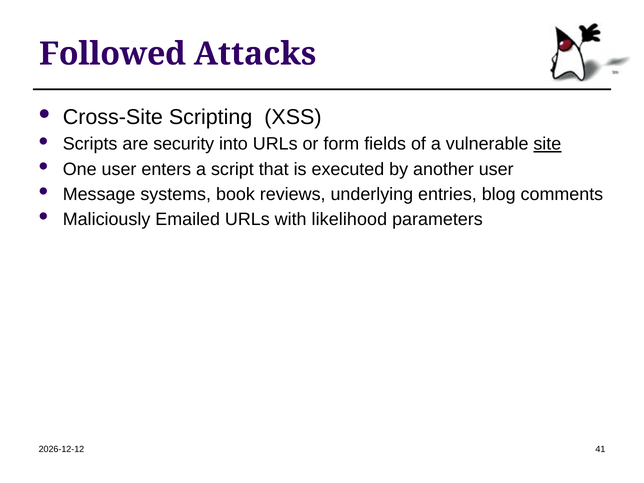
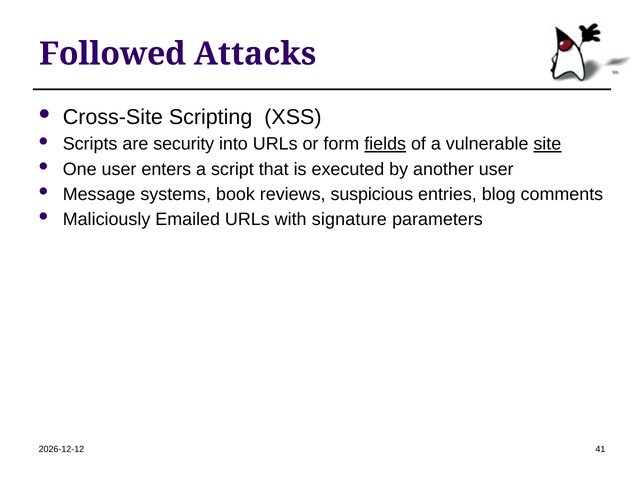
fields underline: none -> present
underlying: underlying -> suspicious
likelihood: likelihood -> signature
